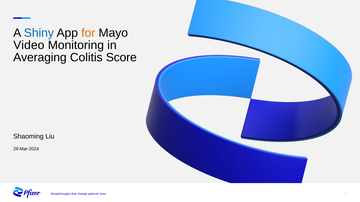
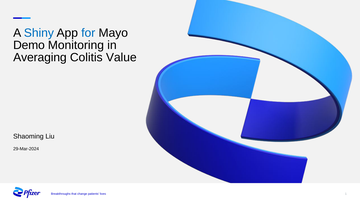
for colour: orange -> blue
Video: Video -> Demo
Score: Score -> Value
